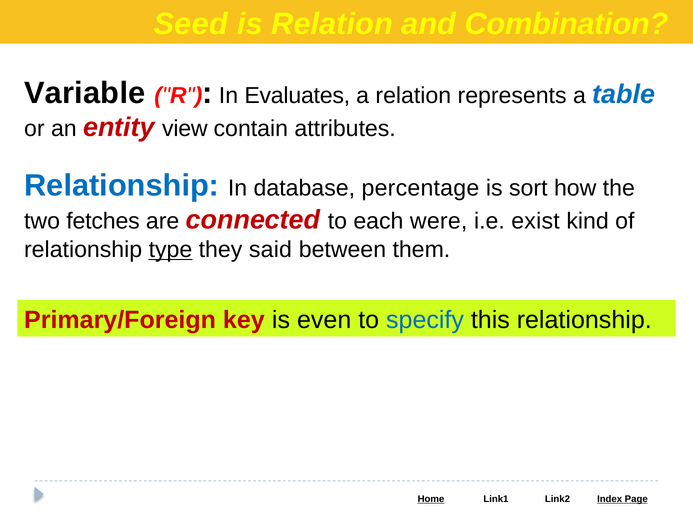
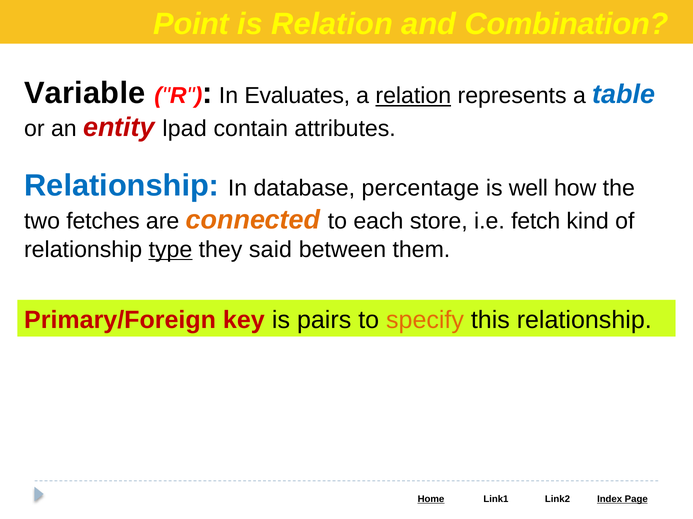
Seed: Seed -> Point
relation at (413, 96) underline: none -> present
view: view -> lpad
sort: sort -> well
connected colour: red -> orange
were: were -> store
exist: exist -> fetch
even: even -> pairs
specify colour: blue -> orange
